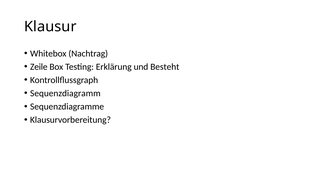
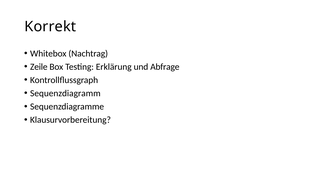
Klausur: Klausur -> Korrekt
Besteht: Besteht -> Abfrage
